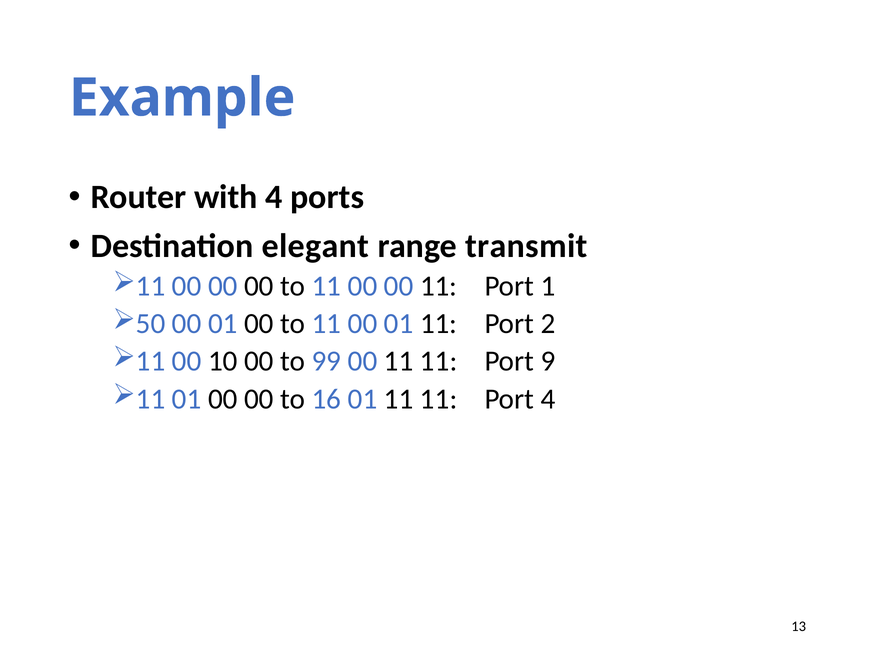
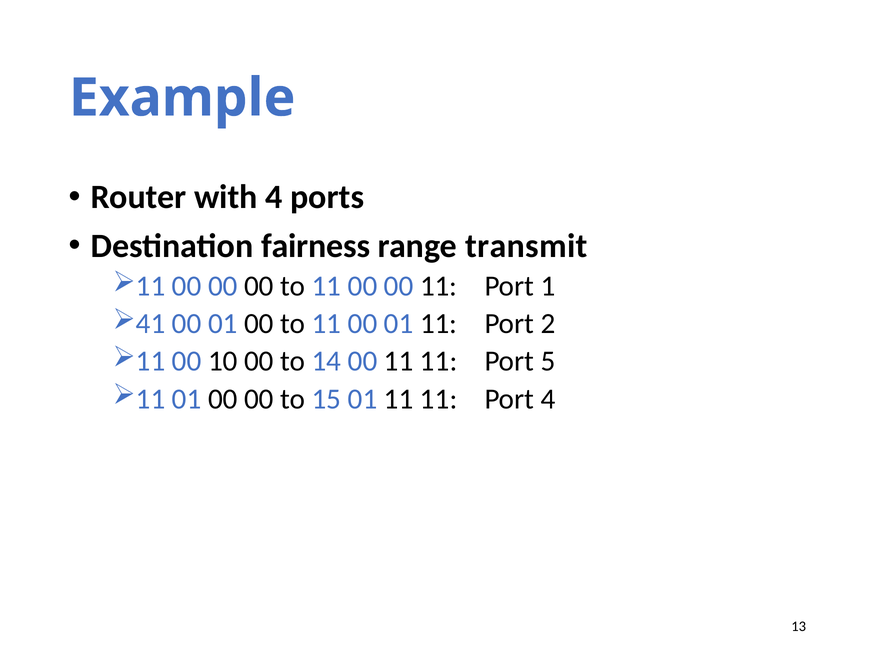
elegant: elegant -> fairness
50: 50 -> 41
99: 99 -> 14
9: 9 -> 5
16: 16 -> 15
